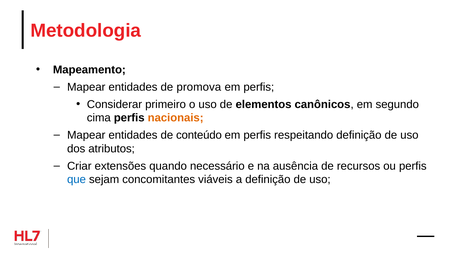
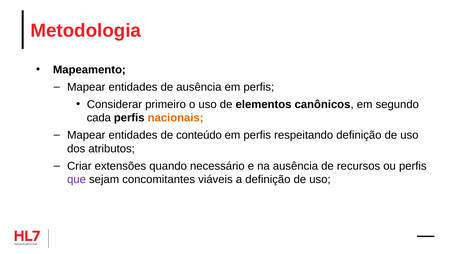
de promova: promova -> ausência
cima: cima -> cada
que colour: blue -> purple
